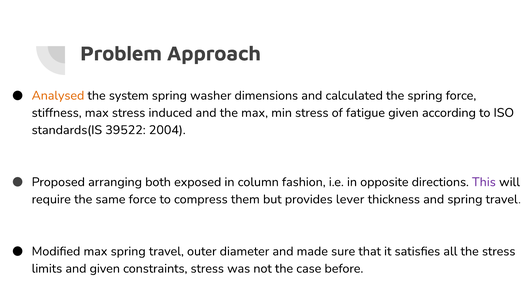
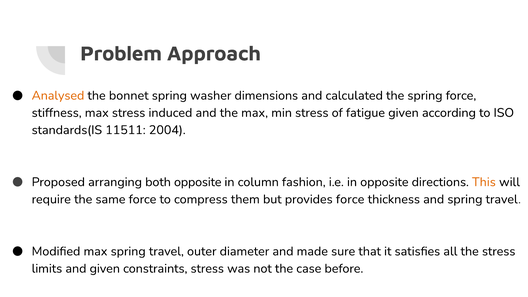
system: system -> bonnet
39522: 39522 -> 11511
both exposed: exposed -> opposite
This colour: purple -> orange
provides lever: lever -> force
